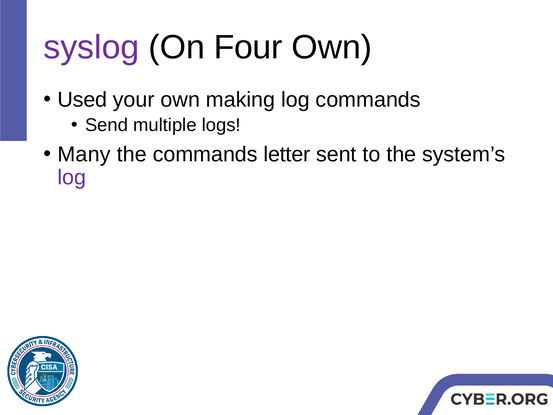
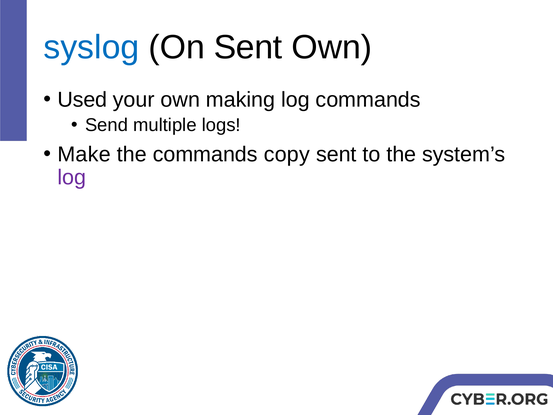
syslog colour: purple -> blue
On Four: Four -> Sent
Many: Many -> Make
letter: letter -> copy
